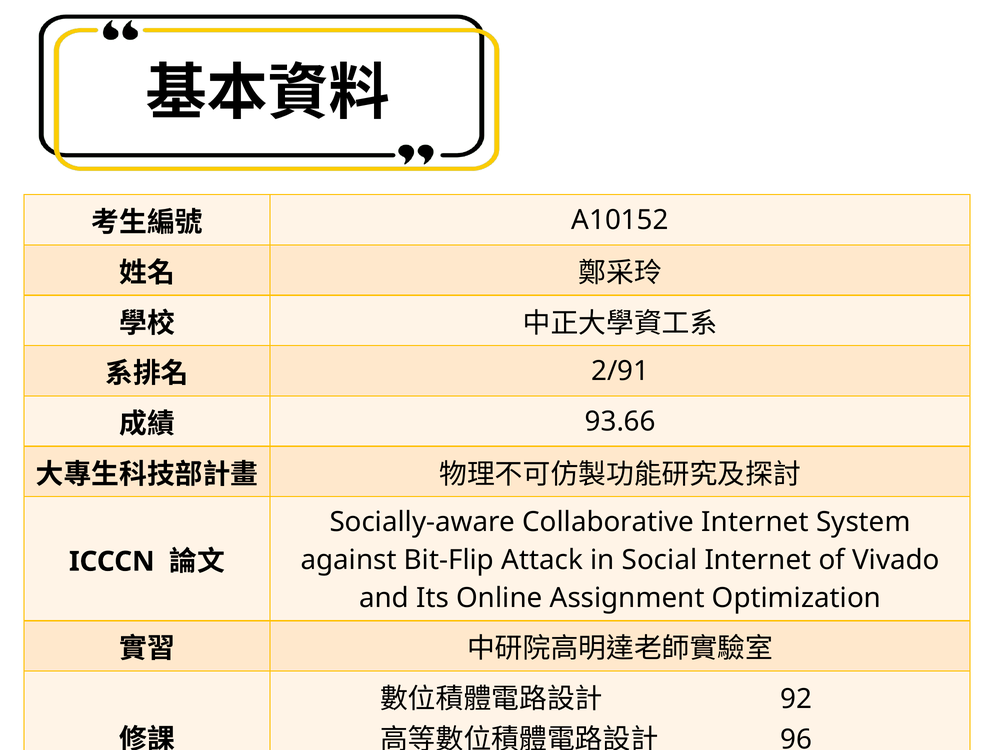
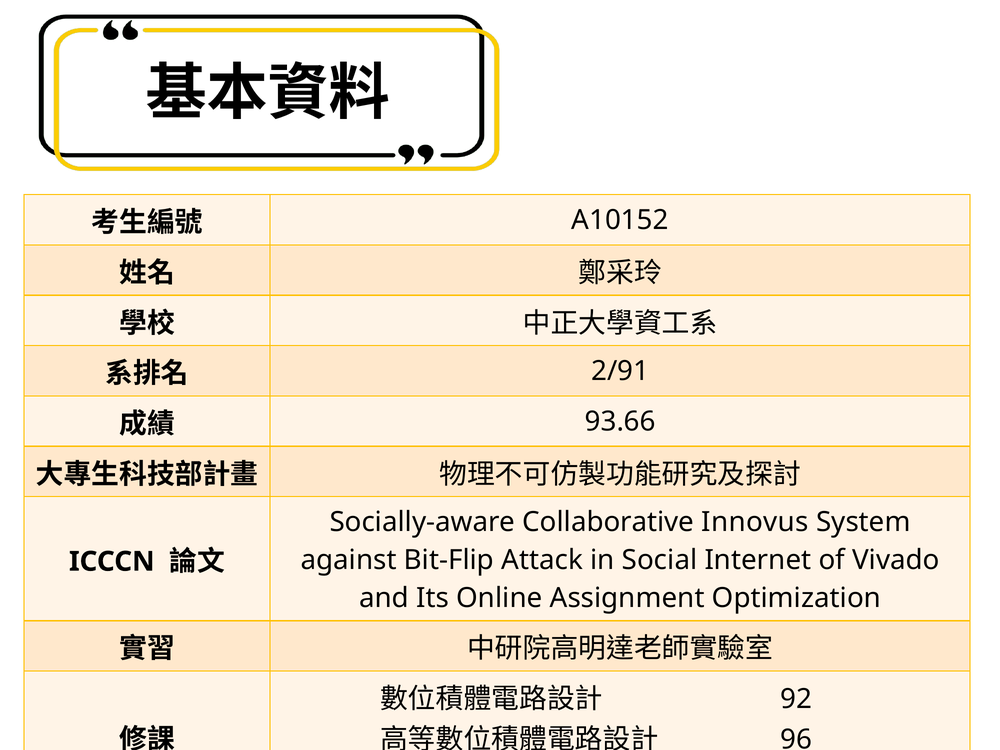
Collaborative Internet: Internet -> Innovus
